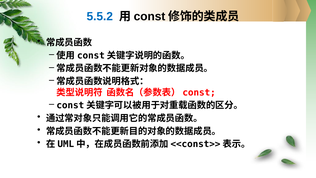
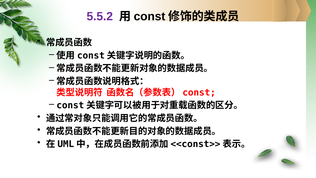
5.5.2 colour: blue -> purple
